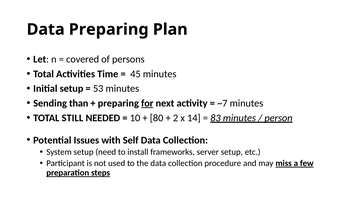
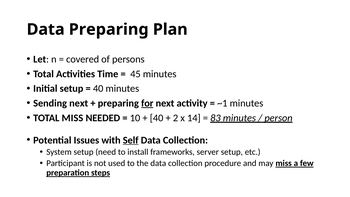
53 at (98, 89): 53 -> 40
Sending than: than -> next
~7: ~7 -> ~1
TOTAL STILL: STILL -> MISS
80 at (157, 118): 80 -> 40
Self underline: none -> present
